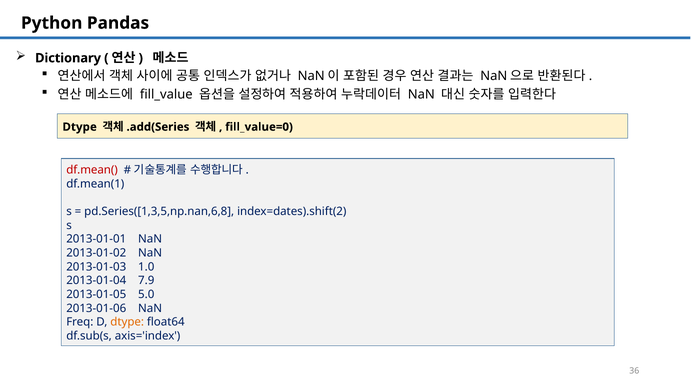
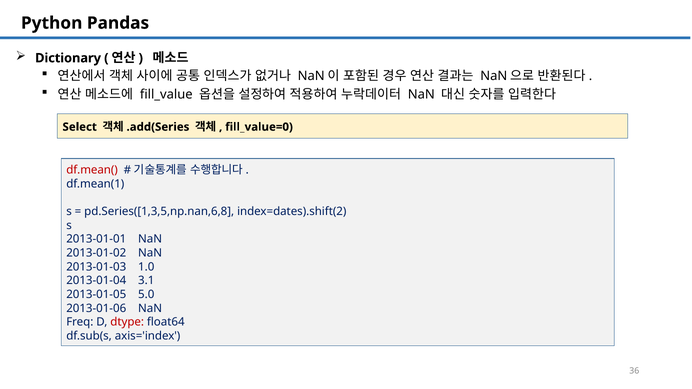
Dtype at (80, 127): Dtype -> Select
7.9: 7.9 -> 3.1
dtype at (127, 322) colour: orange -> red
